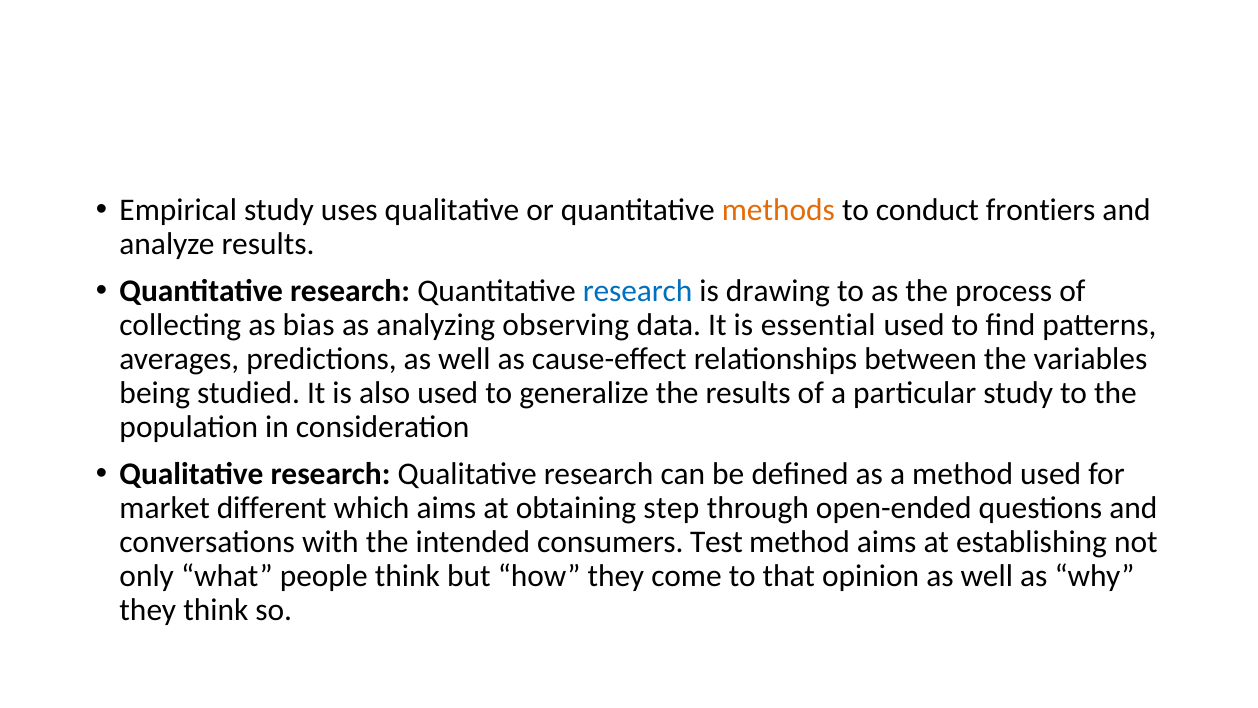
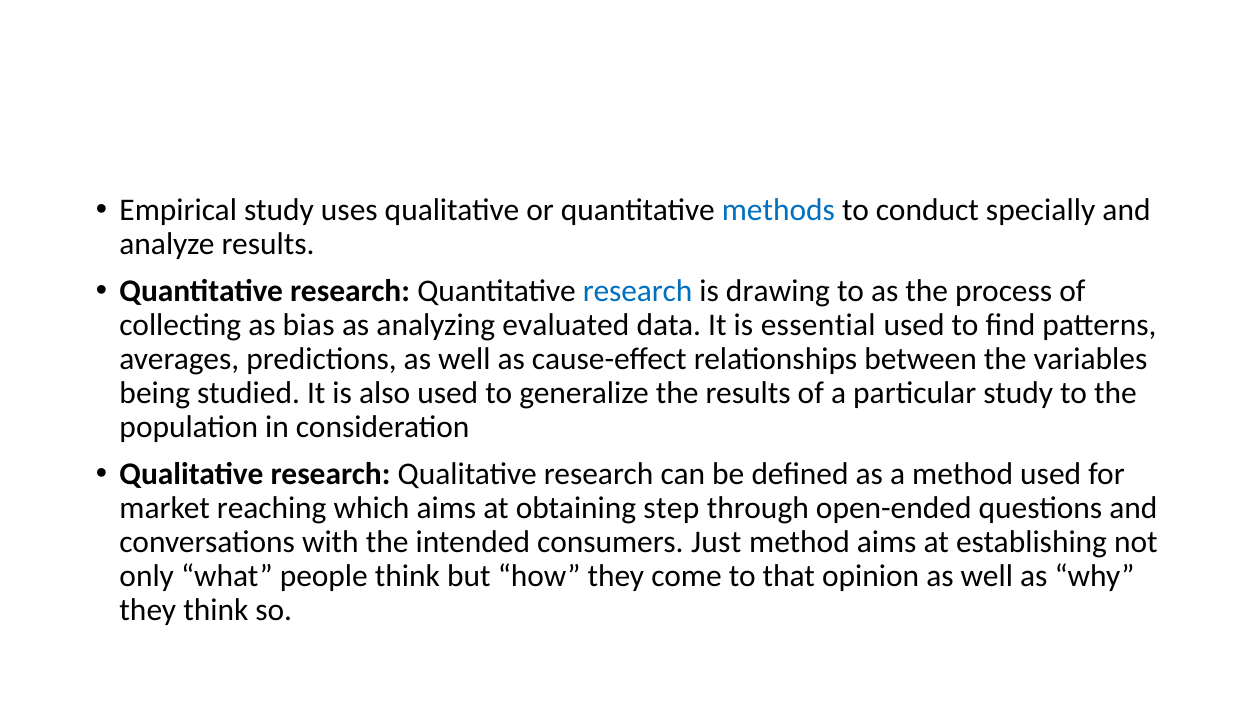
methods colour: orange -> blue
frontiers: frontiers -> specially
observing: observing -> evaluated
different: different -> reaching
Test: Test -> Just
